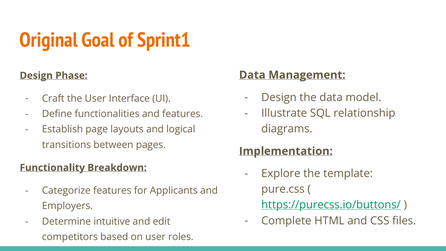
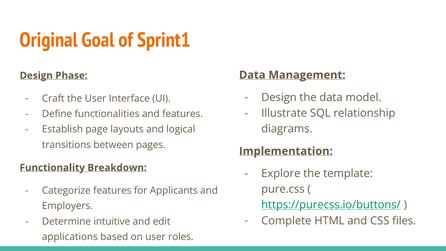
competitors: competitors -> applications
